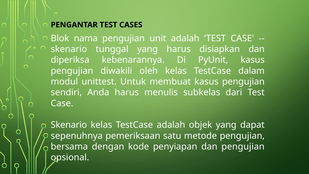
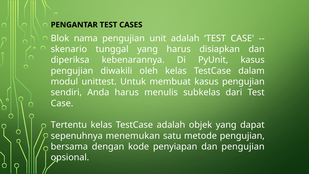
Skenario at (69, 125): Skenario -> Tertentu
pemeriksaan: pemeriksaan -> menemukan
